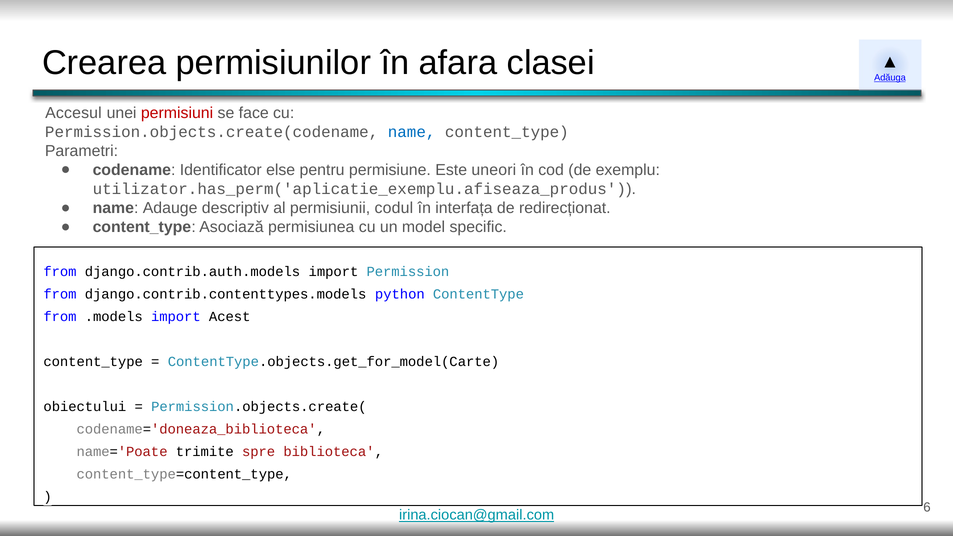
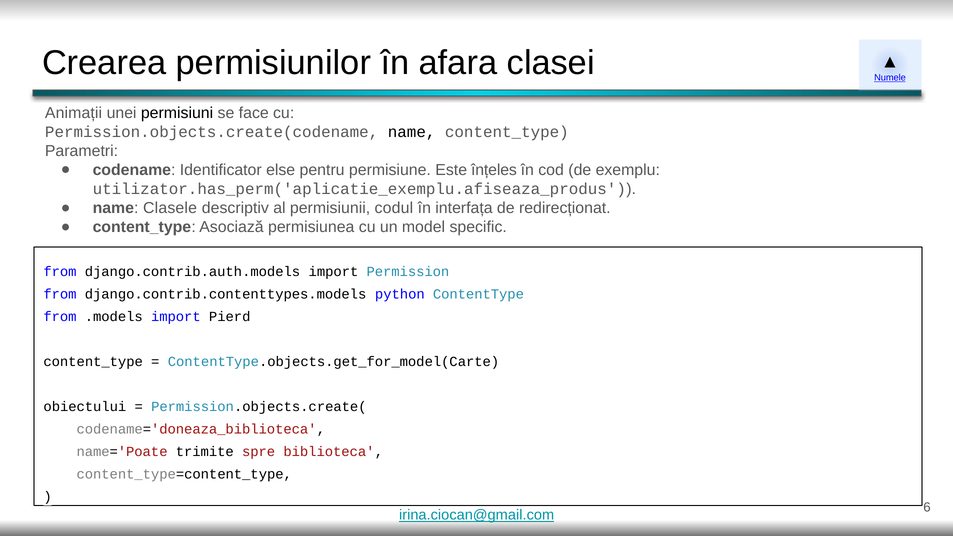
Adăuga: Adăuga -> Numele
Accesul: Accesul -> Animații
permisiuni colour: red -> black
name at (412, 132) colour: blue -> black
uneori: uneori -> înțeles
Adauge: Adauge -> Clasele
Acest: Acest -> Pierd
